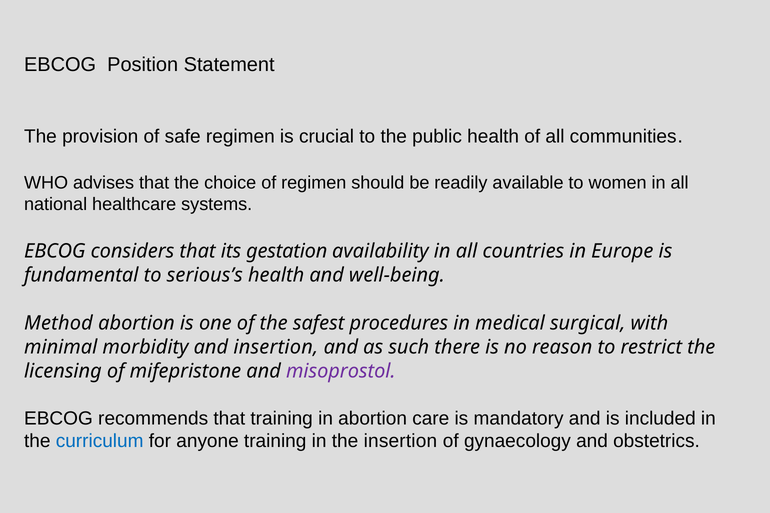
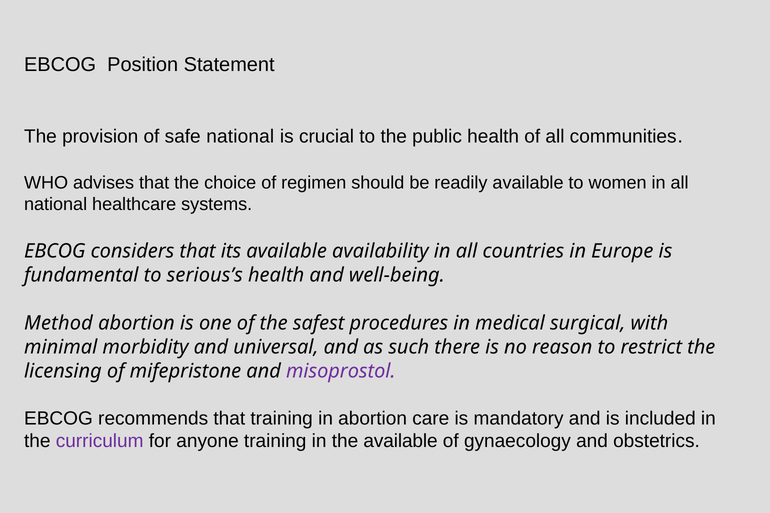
safe regimen: regimen -> national
its gestation: gestation -> available
and insertion: insertion -> universal
curriculum colour: blue -> purple
the insertion: insertion -> available
